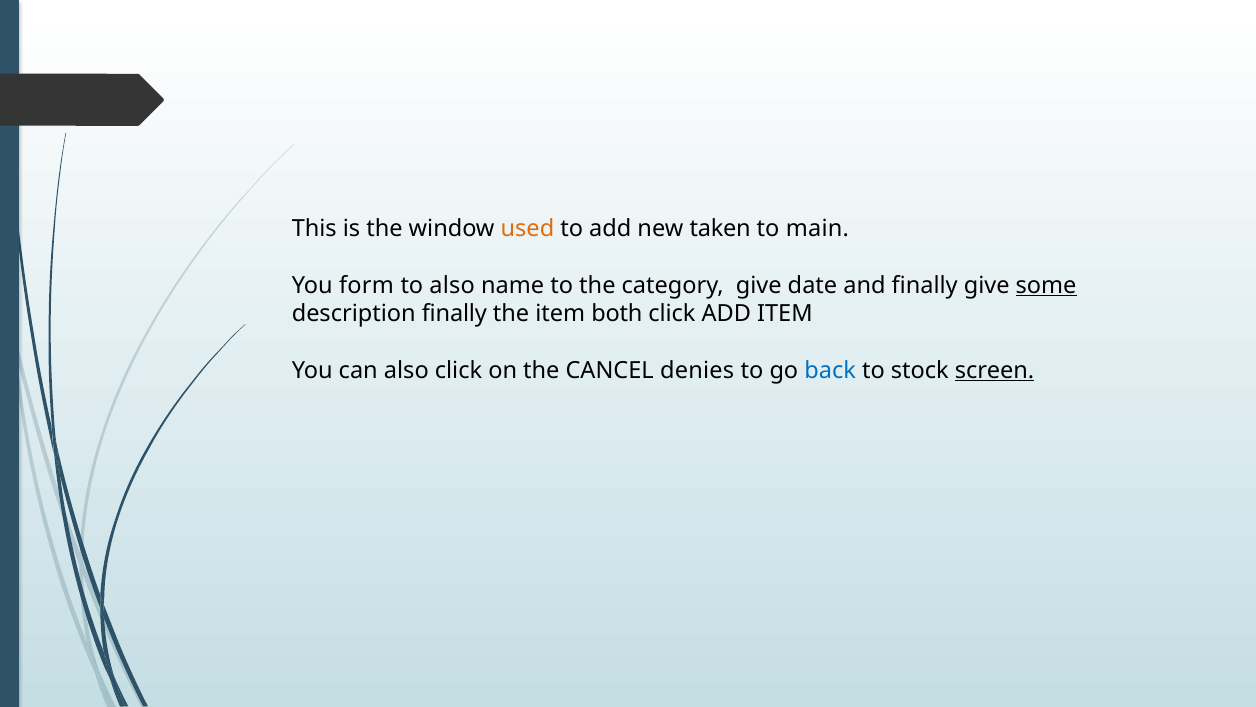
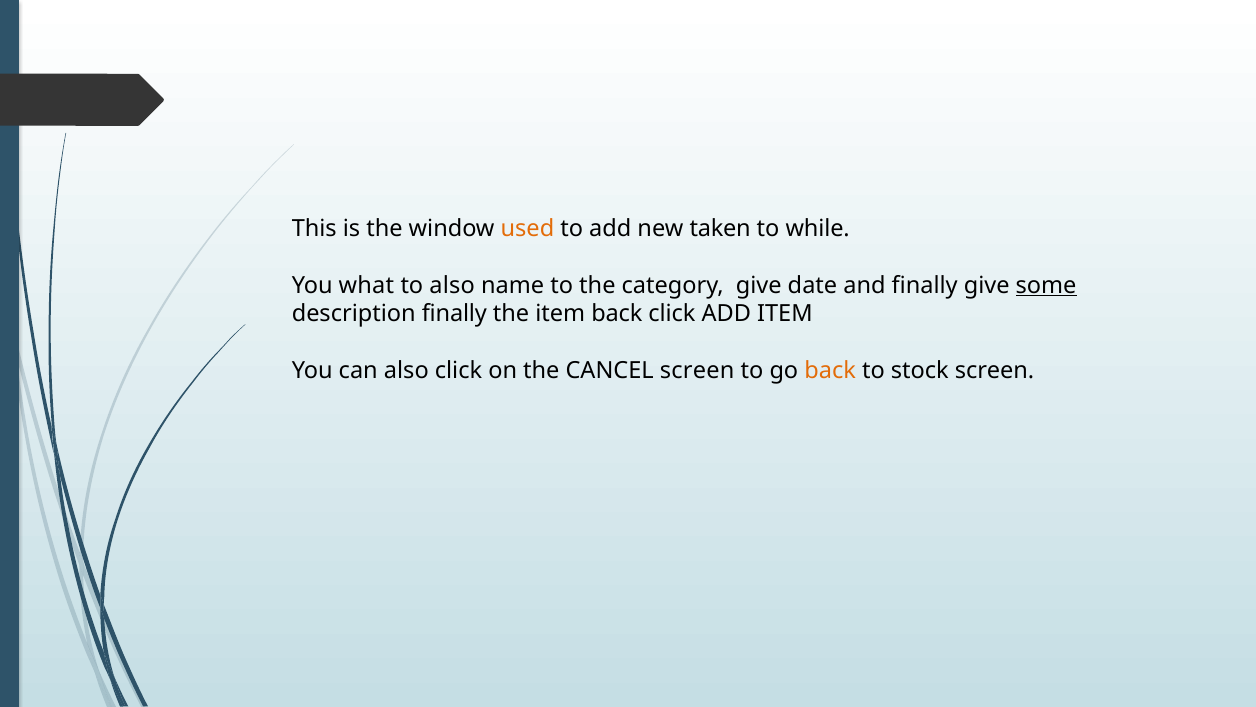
main: main -> while
form: form -> what
item both: both -> back
CANCEL denies: denies -> screen
back at (830, 370) colour: blue -> orange
screen at (995, 370) underline: present -> none
